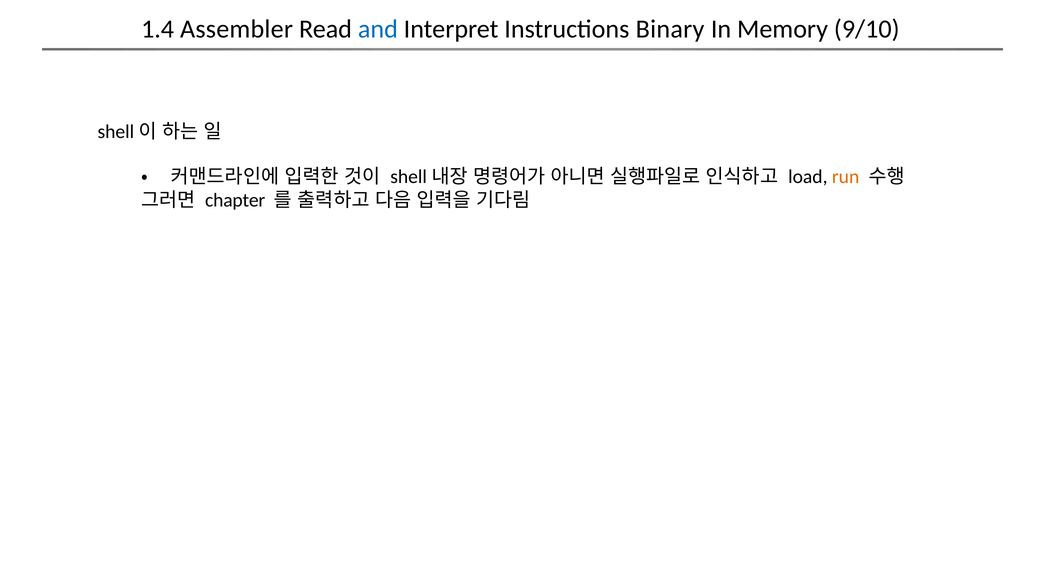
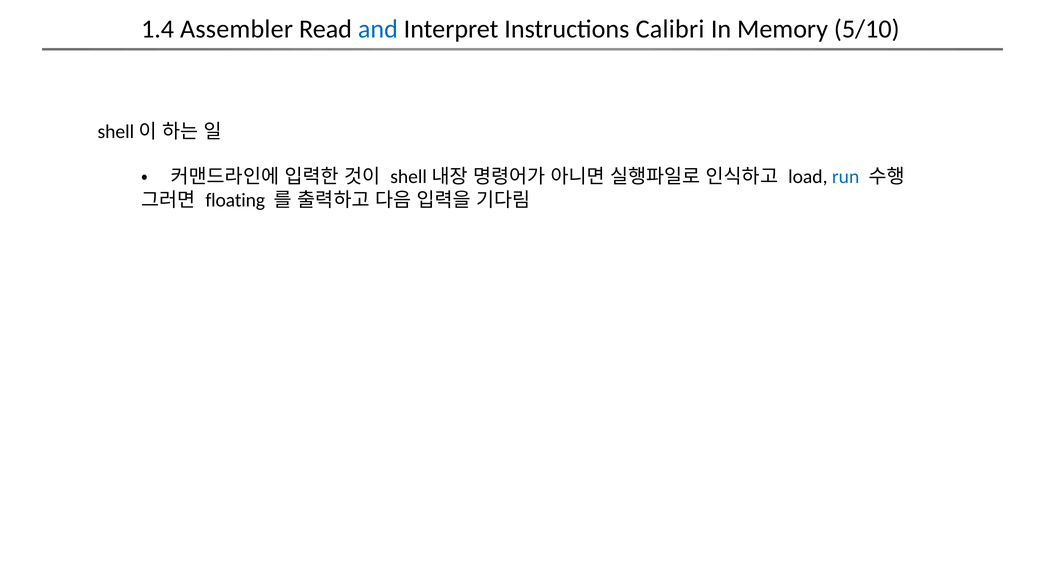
Binary: Binary -> Calibri
9/10: 9/10 -> 5/10
run colour: orange -> blue
chapter: chapter -> floating
